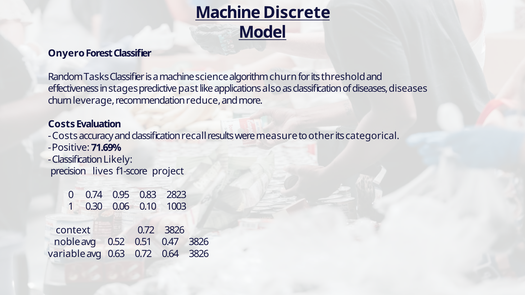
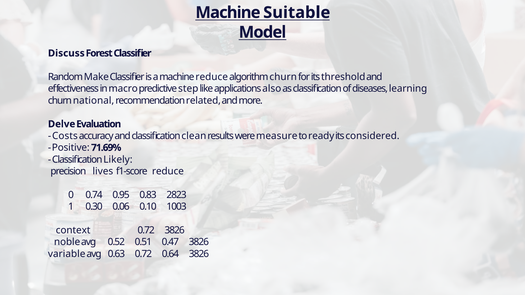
Discrete: Discrete -> Suitable
Onyero: Onyero -> Discuss
Tasks: Tasks -> Make
machine science: science -> reduce
stages: stages -> macro
past: past -> step
diseases diseases: diseases -> learning
leverage: leverage -> national
reduce: reduce -> related
Costs at (62, 124): Costs -> Delve
recall: recall -> clean
other: other -> ready
categorical: categorical -> considered
f1-score project: project -> reduce
